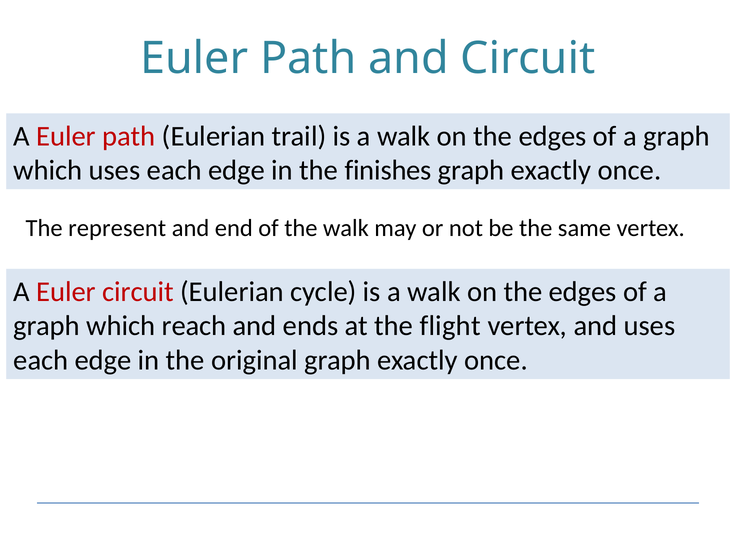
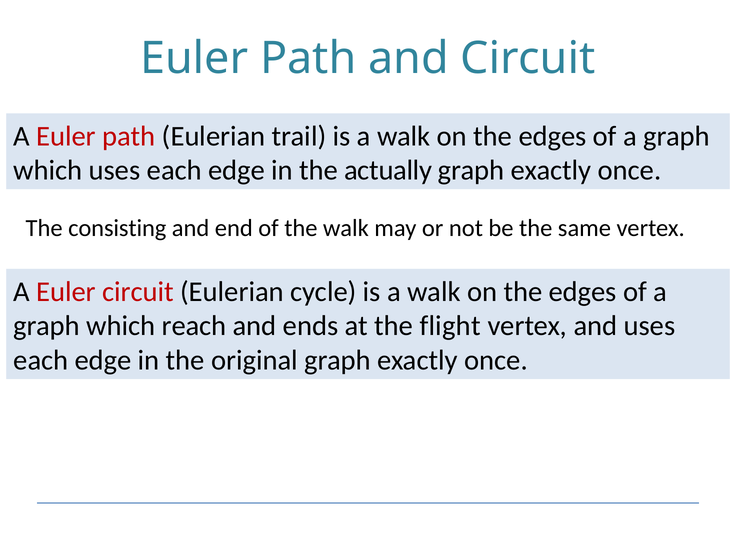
finishes: finishes -> actually
represent: represent -> consisting
